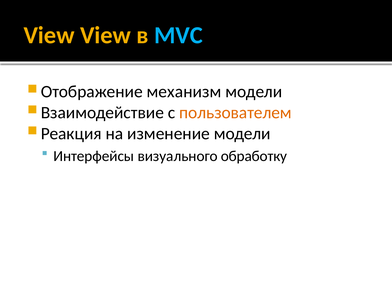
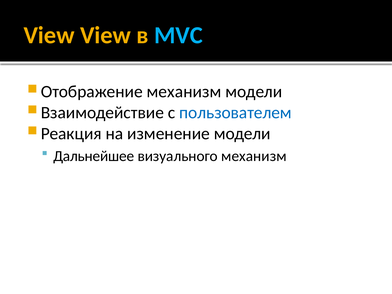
пользователем colour: orange -> blue
Интерфейсы: Интерфейсы -> Дальнейшее
визуального обработку: обработку -> механизм
